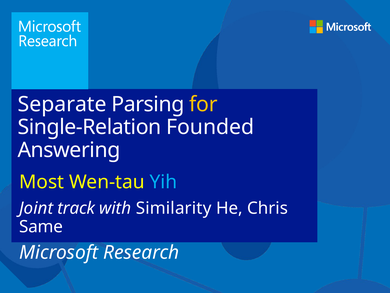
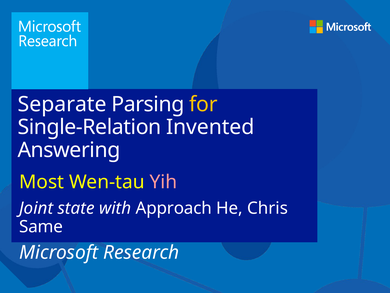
Founded: Founded -> Invented
Yih colour: light blue -> pink
track: track -> state
Similarity: Similarity -> Approach
